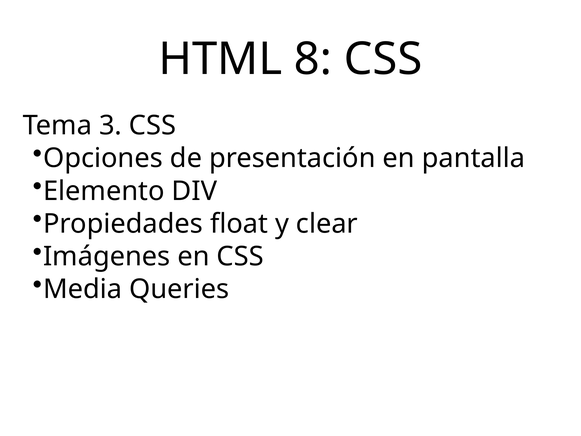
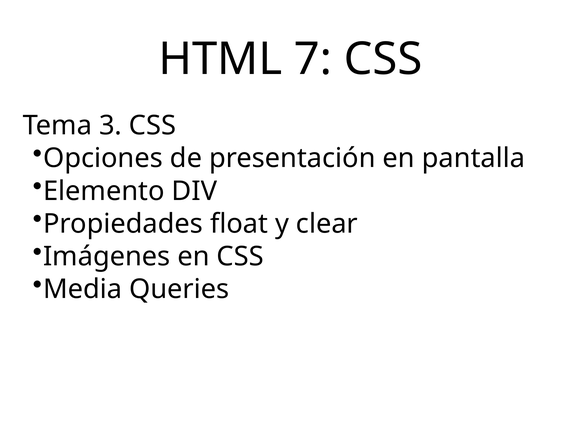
8: 8 -> 7
